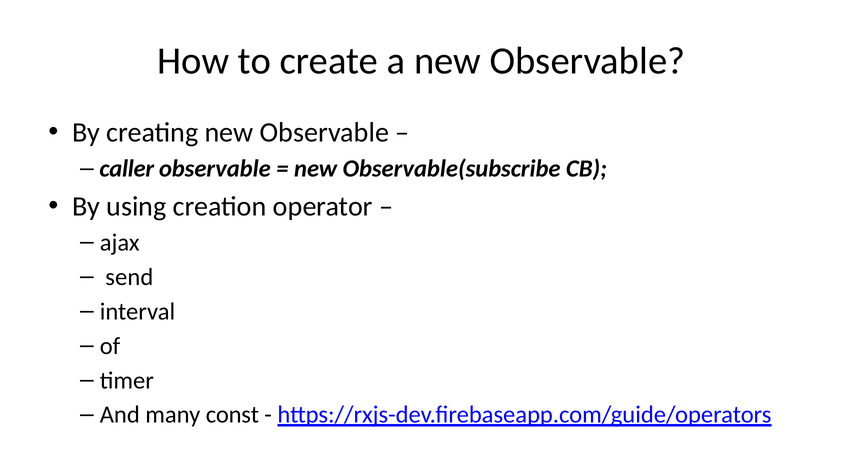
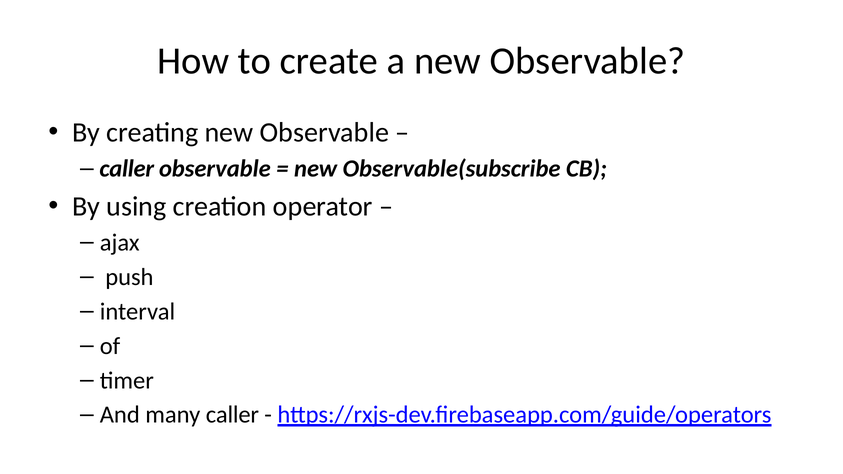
send: send -> push
many const: const -> caller
